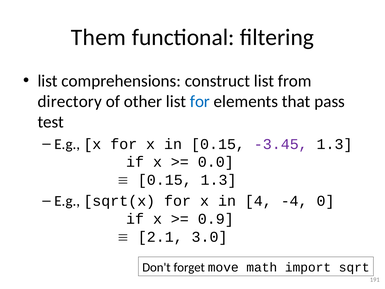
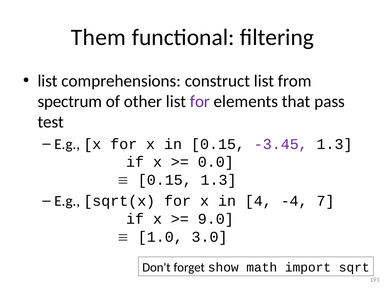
directory: directory -> spectrum
for at (200, 101) colour: blue -> purple
0: 0 -> 7
0.9: 0.9 -> 9.0
2.1: 2.1 -> 1.0
move: move -> show
